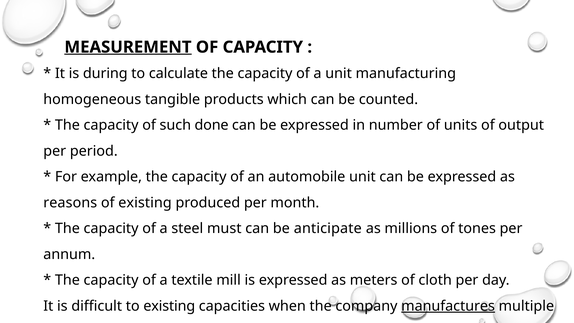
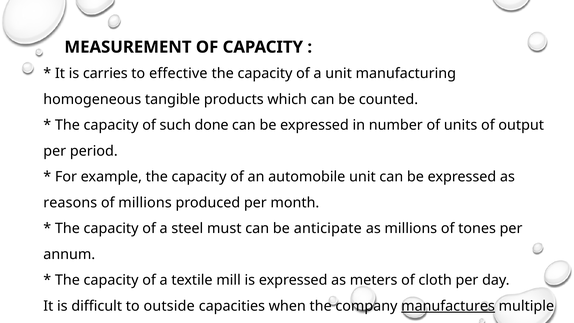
MEASUREMENT underline: present -> none
during: during -> carries
calculate: calculate -> effective
of existing: existing -> millions
to existing: existing -> outside
